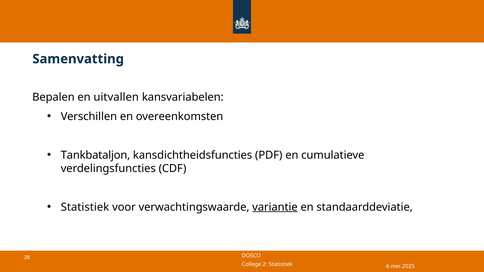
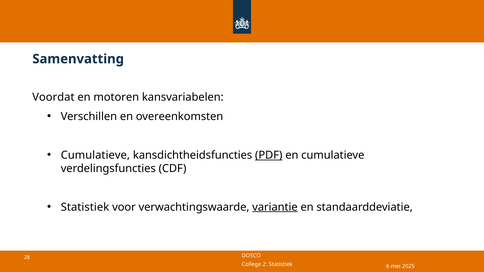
Bepalen: Bepalen -> Voordat
uitvallen: uitvallen -> motoren
Tankbataljon at (95, 155): Tankbataljon -> Cumulatieve
PDF underline: none -> present
